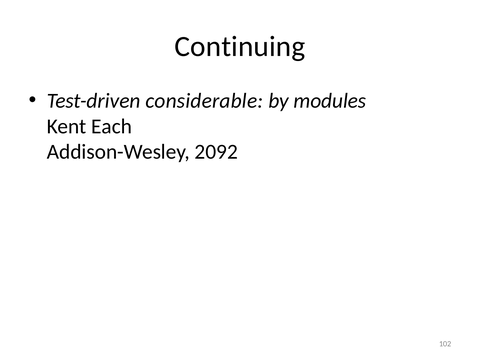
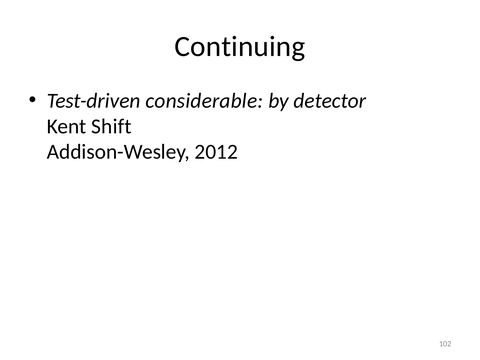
modules: modules -> detector
Each: Each -> Shift
2092: 2092 -> 2012
